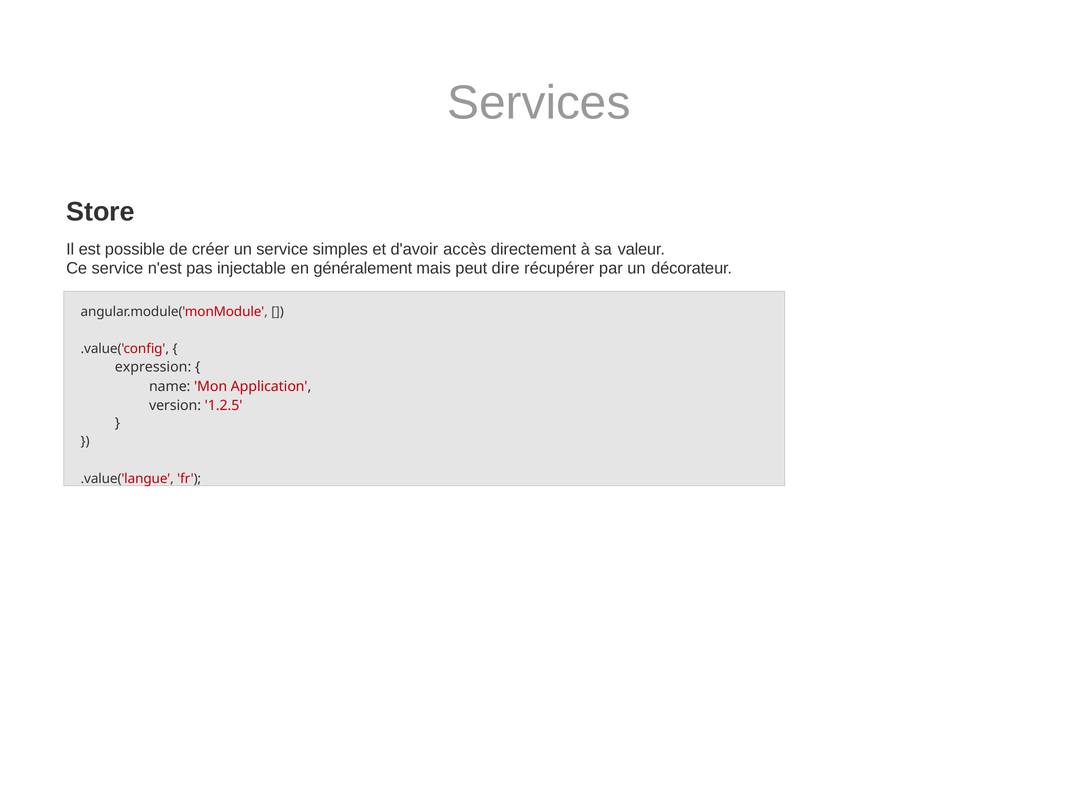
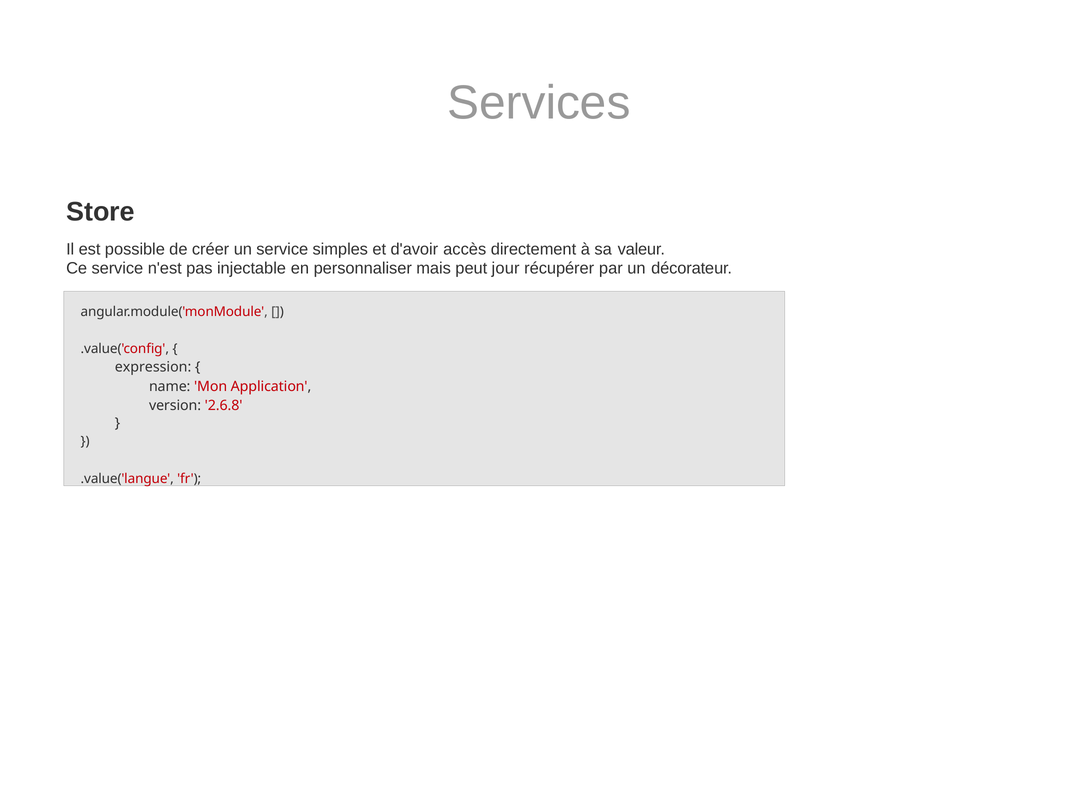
généralement: généralement -> personnaliser
dire: dire -> jour
1.2.5: 1.2.5 -> 2.6.8
